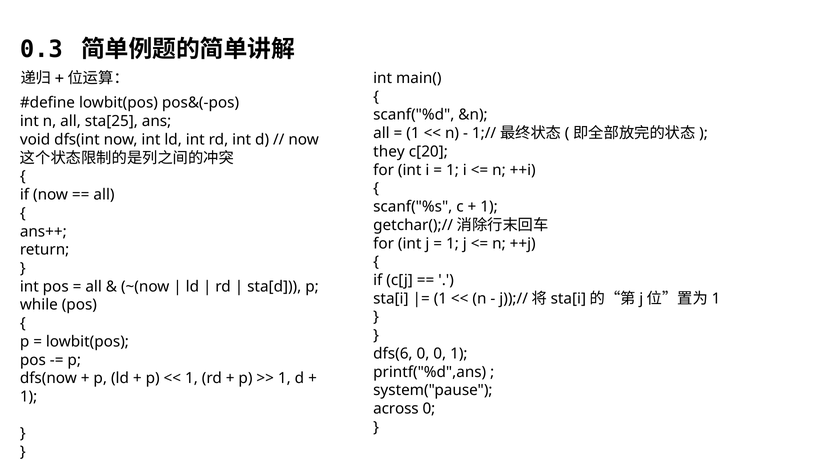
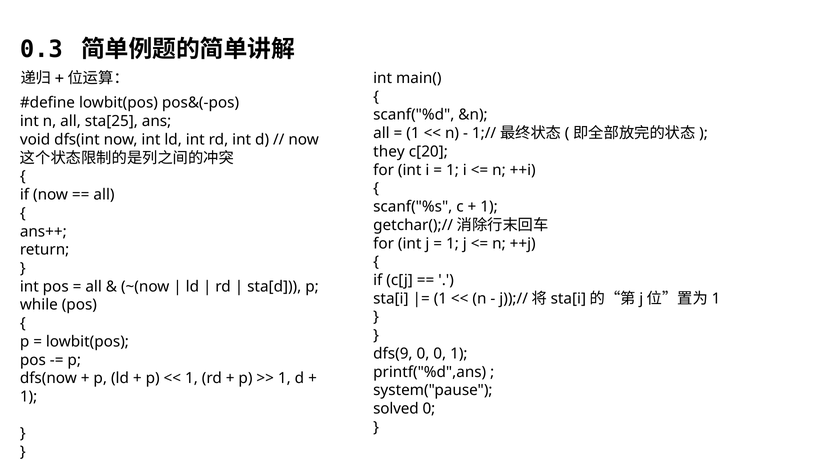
dfs(6: dfs(6 -> dfs(9
across: across -> solved
